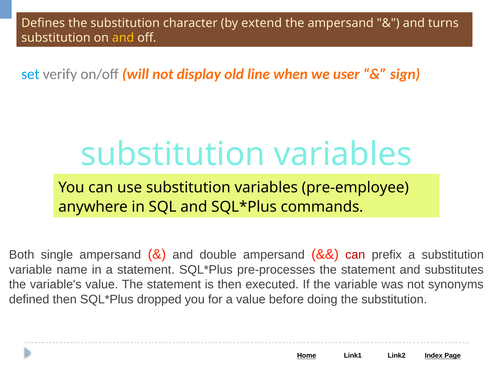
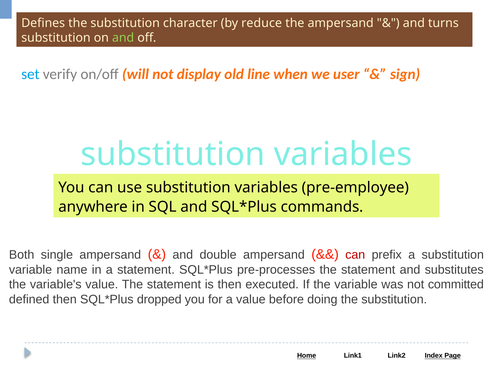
extend: extend -> reduce
and at (123, 38) colour: yellow -> light green
synonyms: synonyms -> committed
